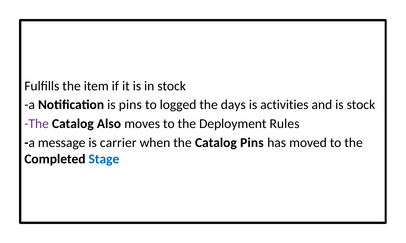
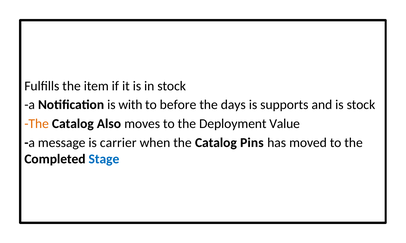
is pins: pins -> with
logged: logged -> before
activities: activities -> supports
The at (37, 124) colour: purple -> orange
Rules: Rules -> Value
